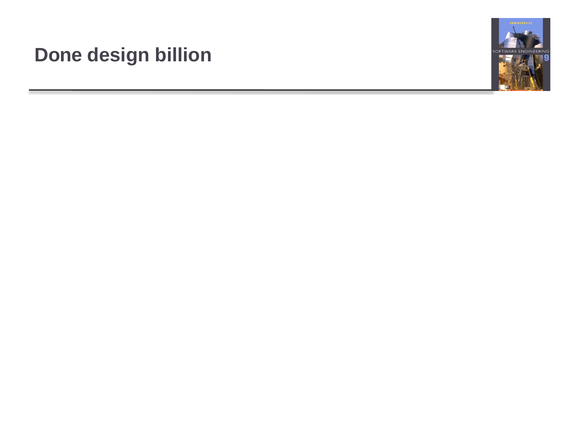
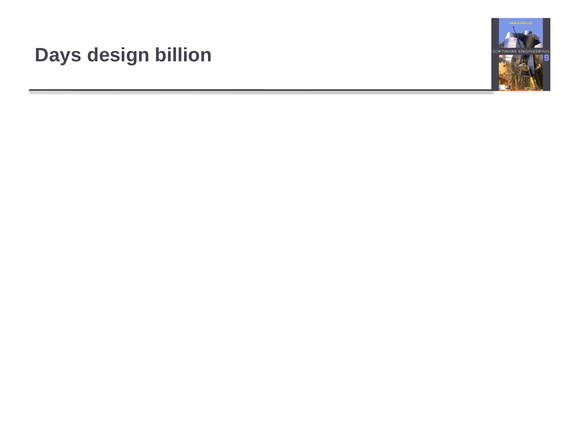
Done: Done -> Days
